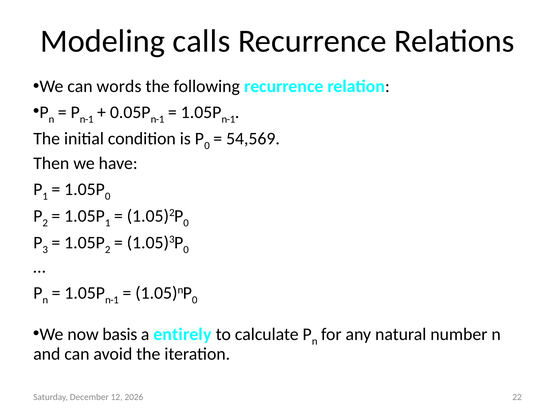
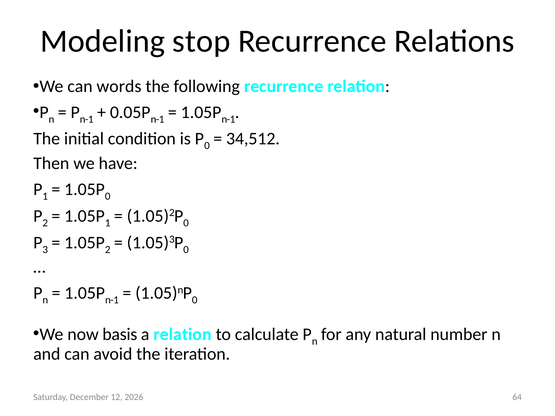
calls: calls -> stop
54,569: 54,569 -> 34,512
a entirely: entirely -> relation
22: 22 -> 64
